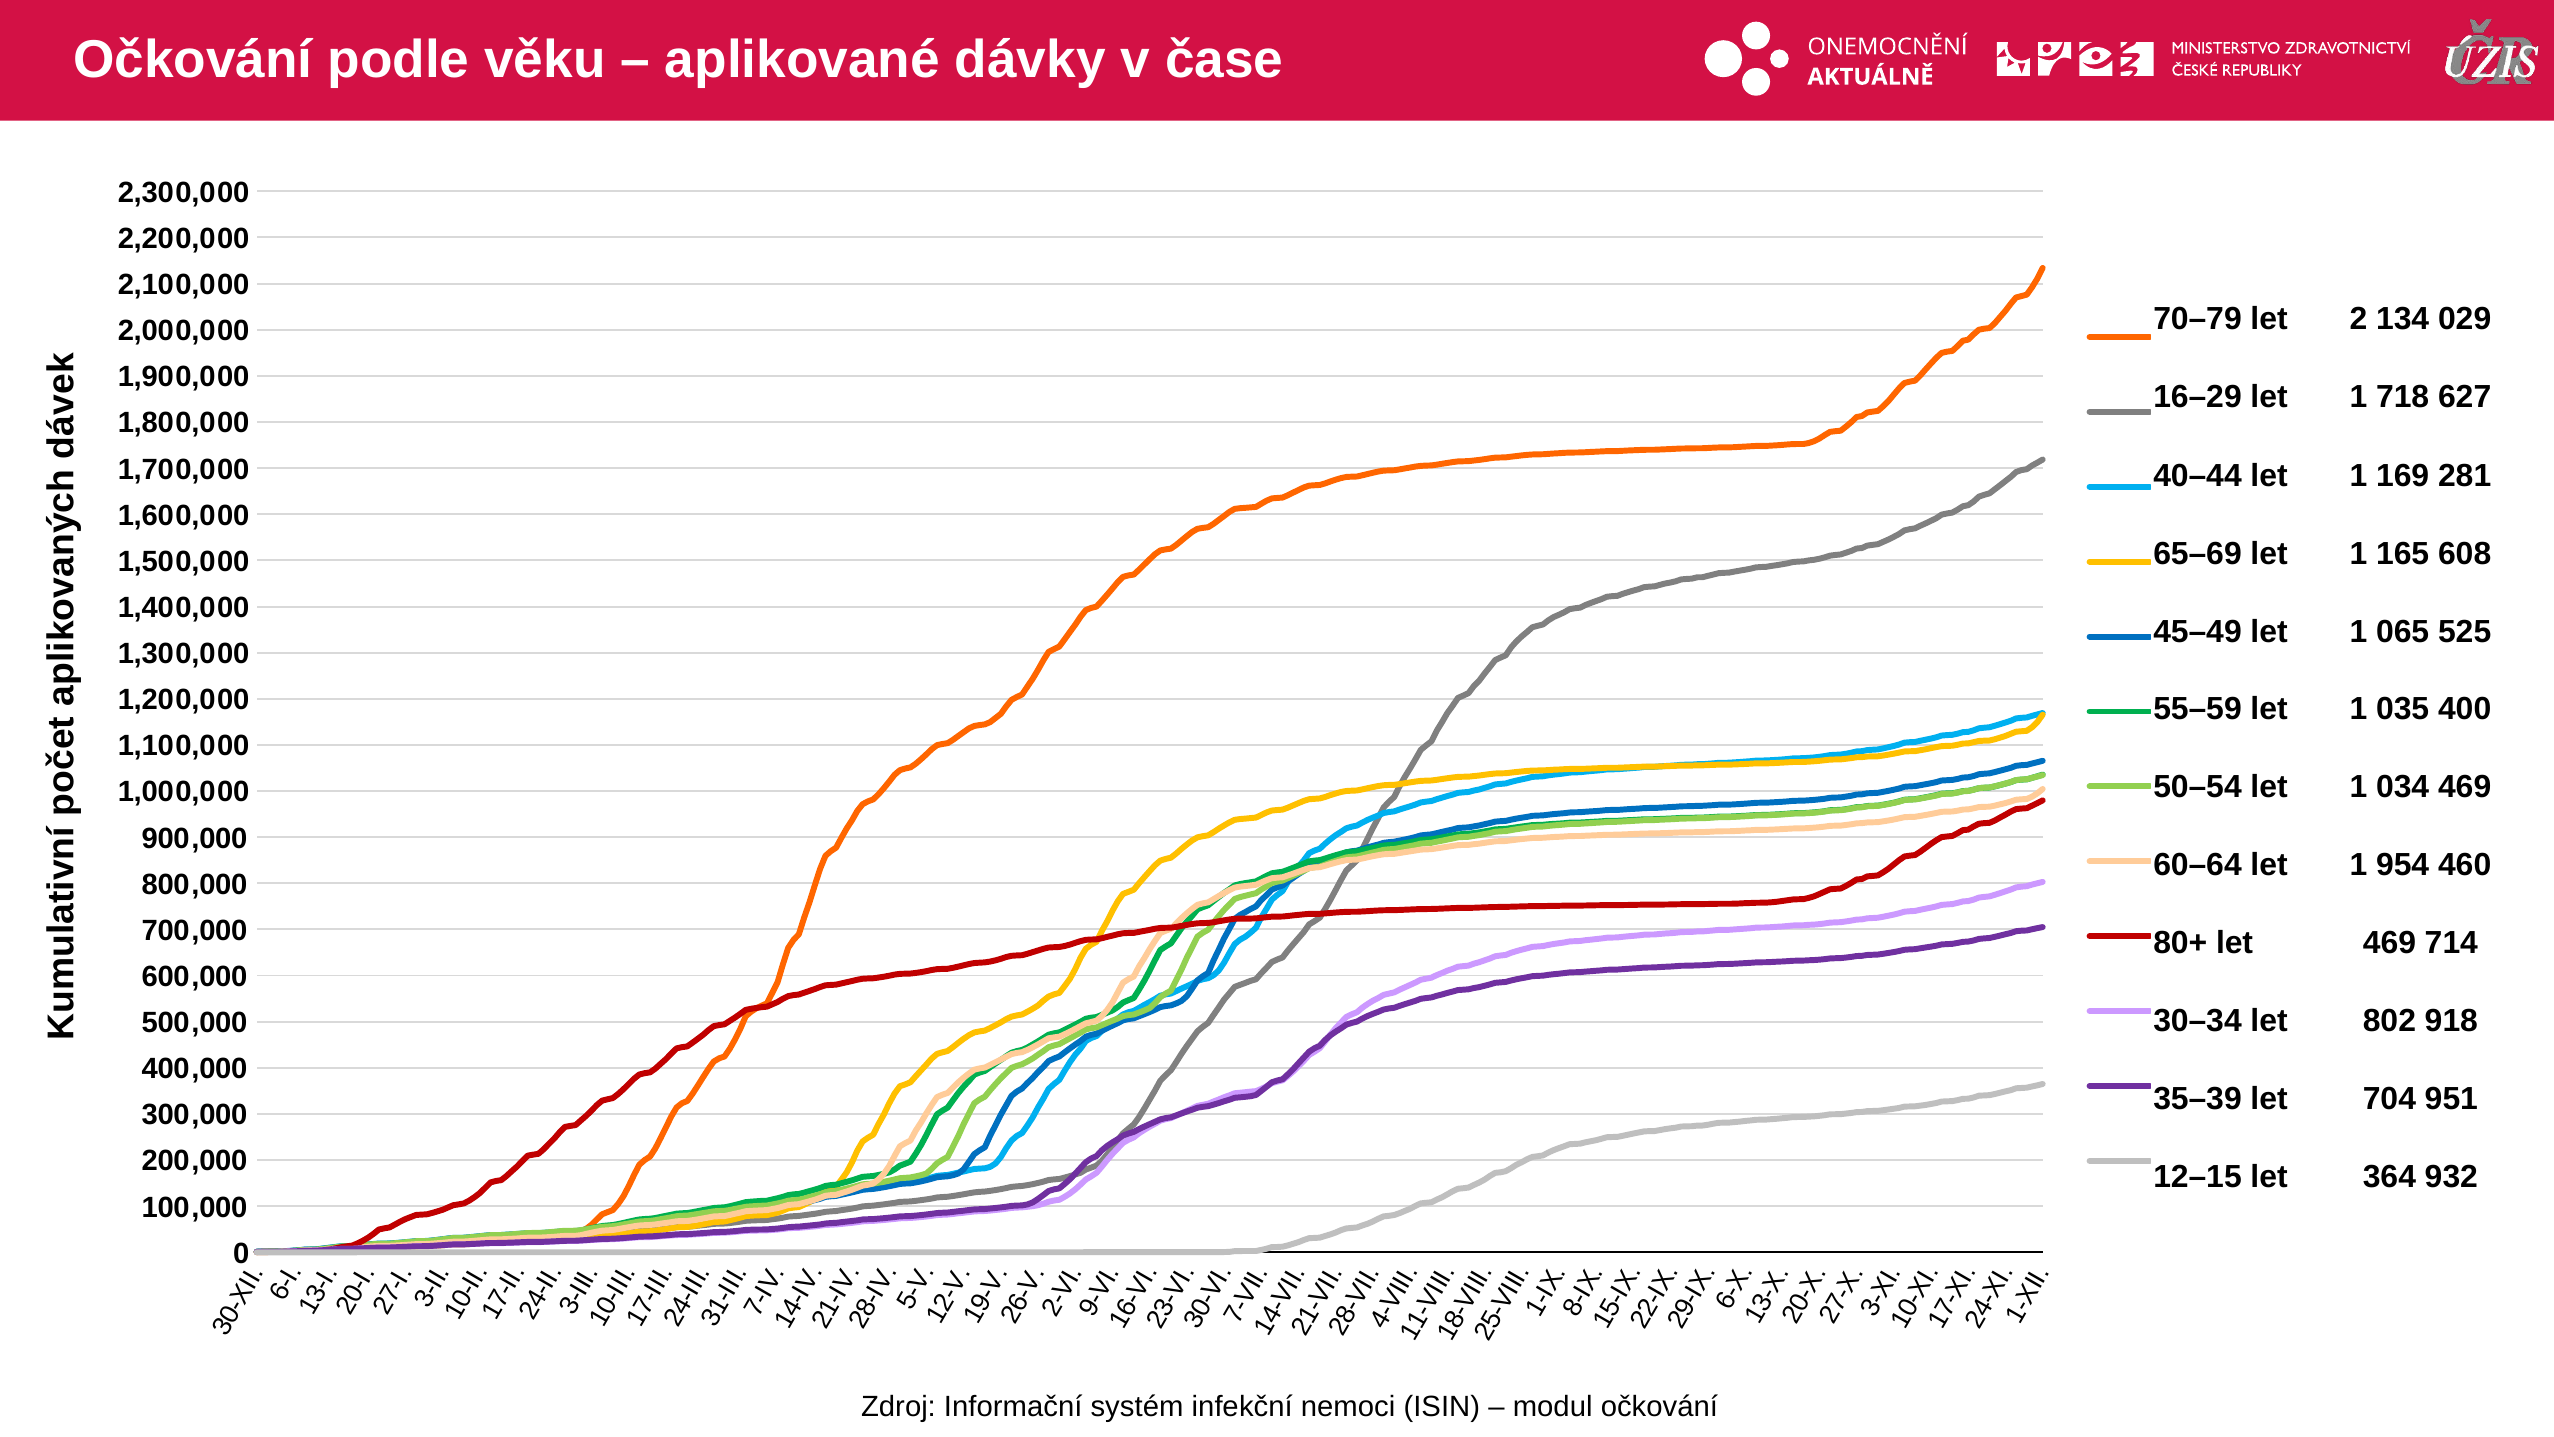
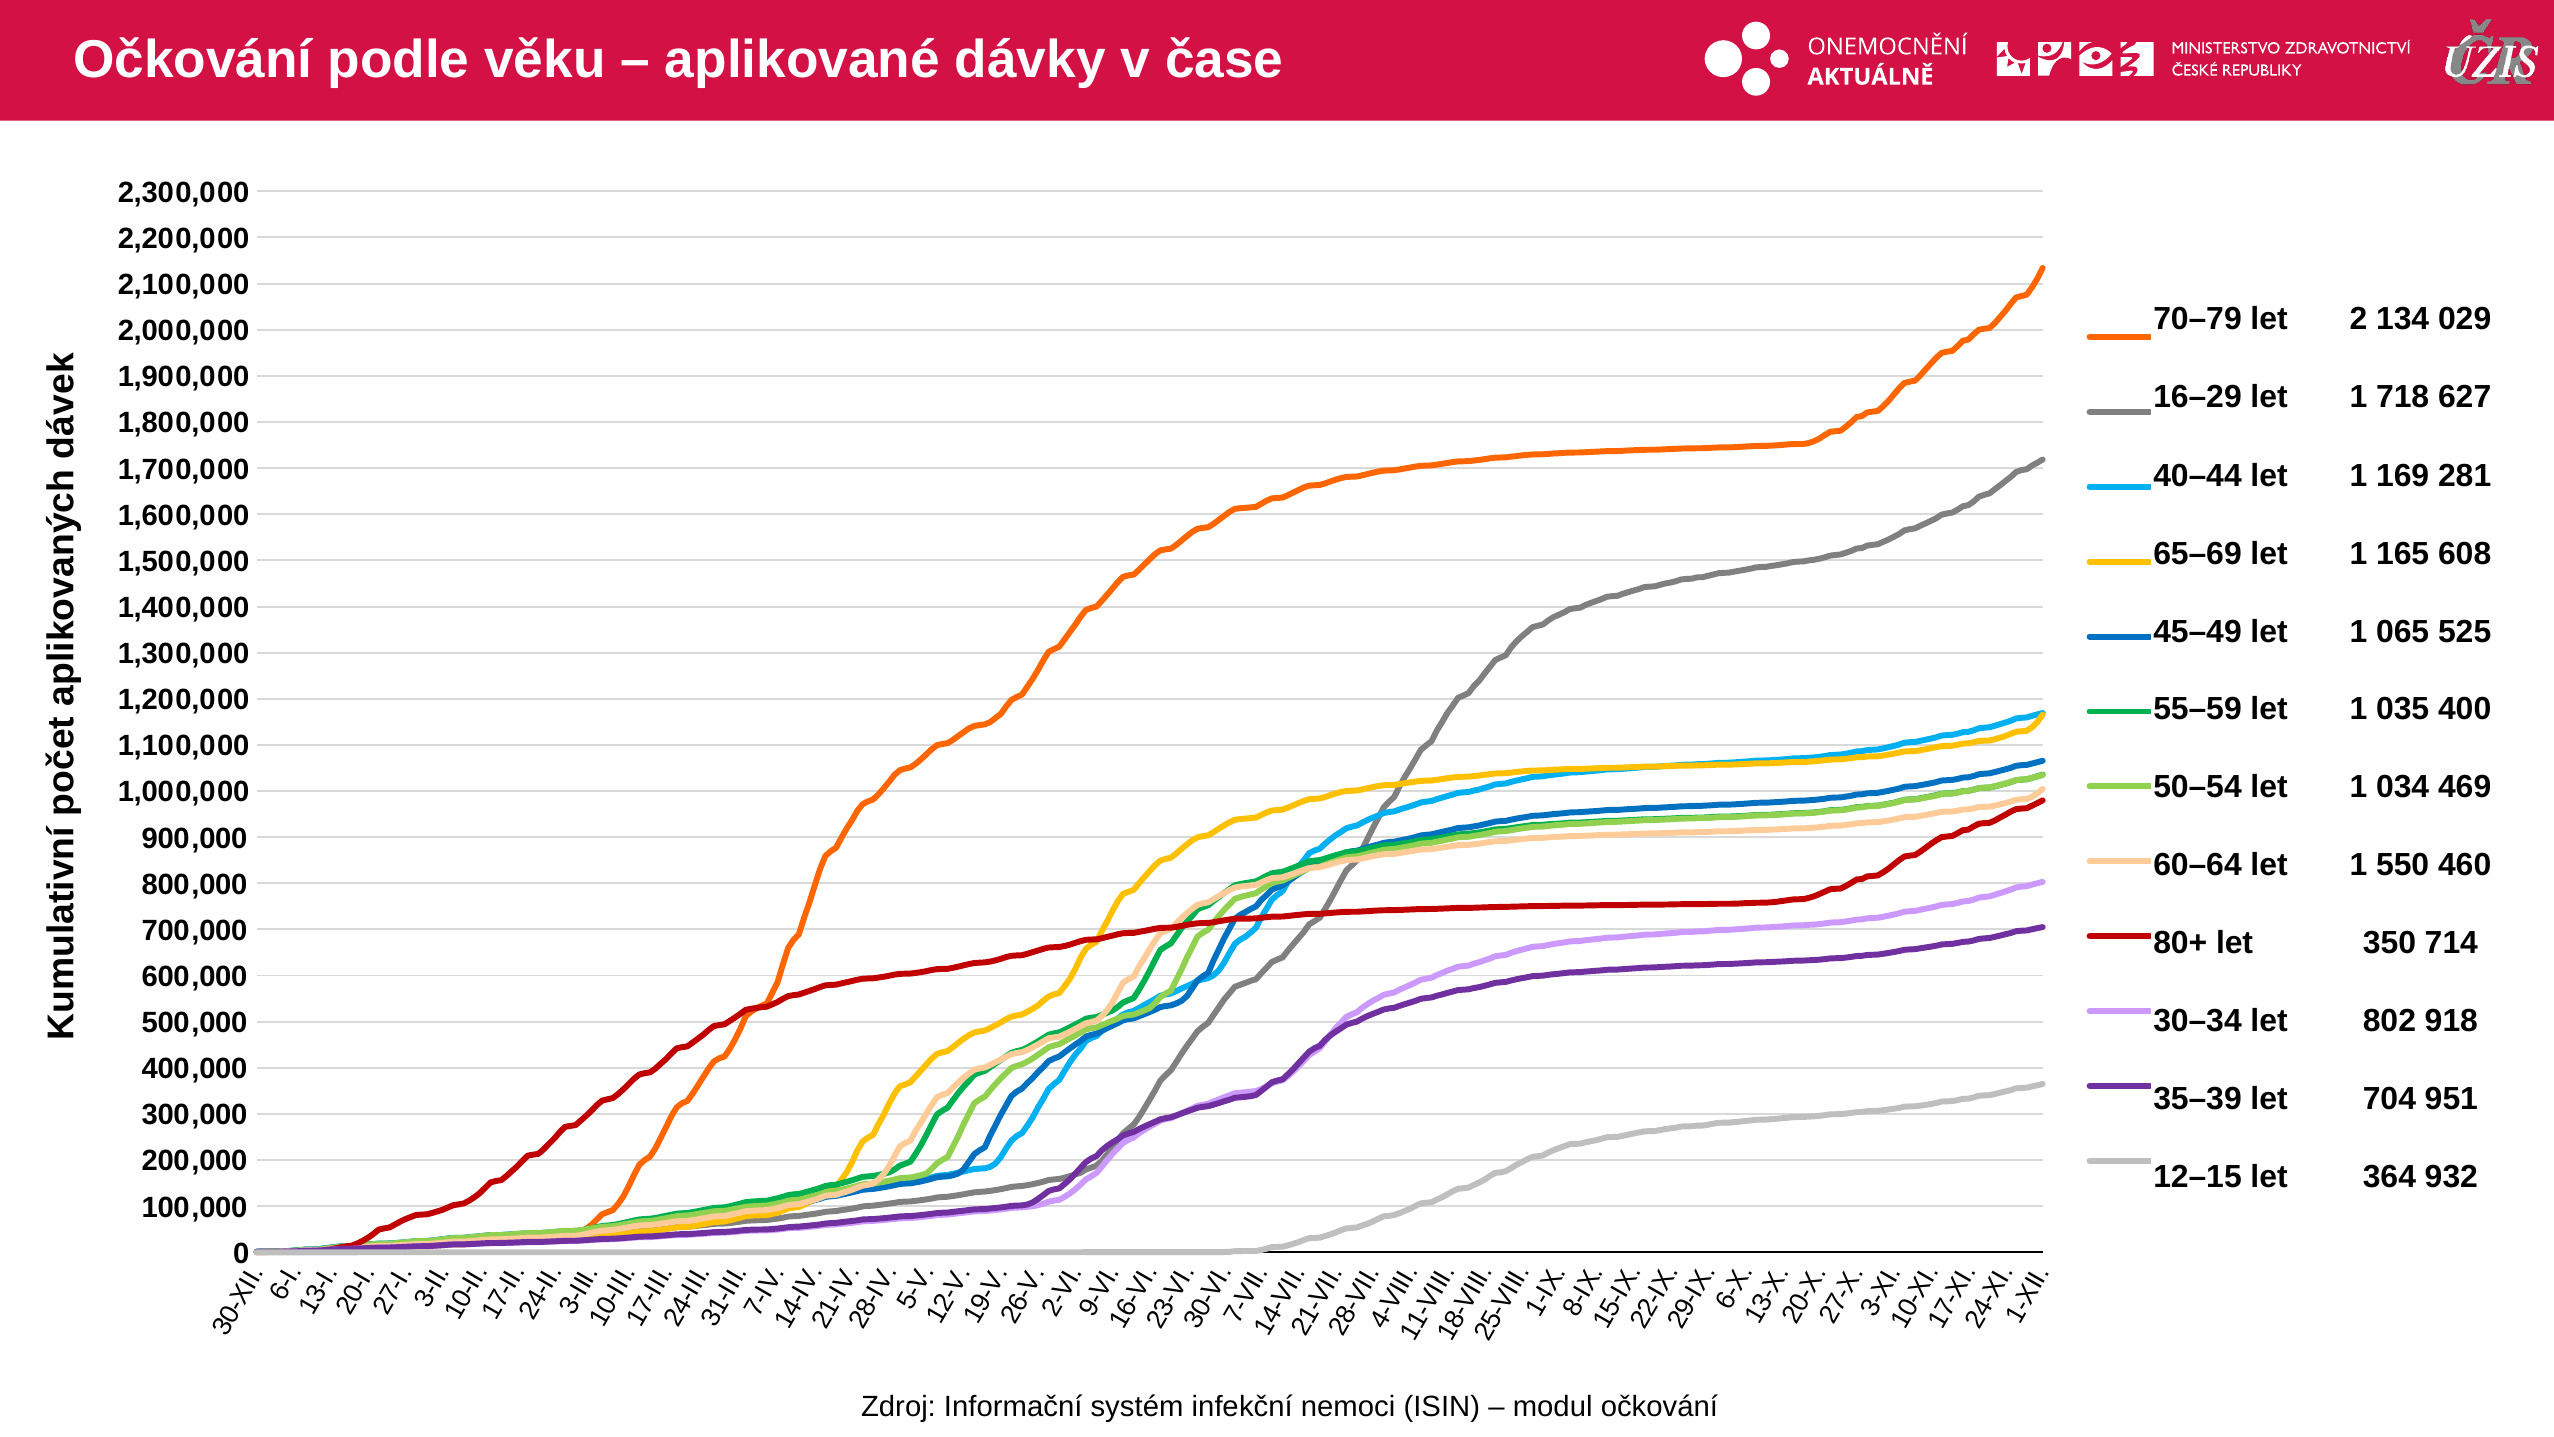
954: 954 -> 550
let 469: 469 -> 350
